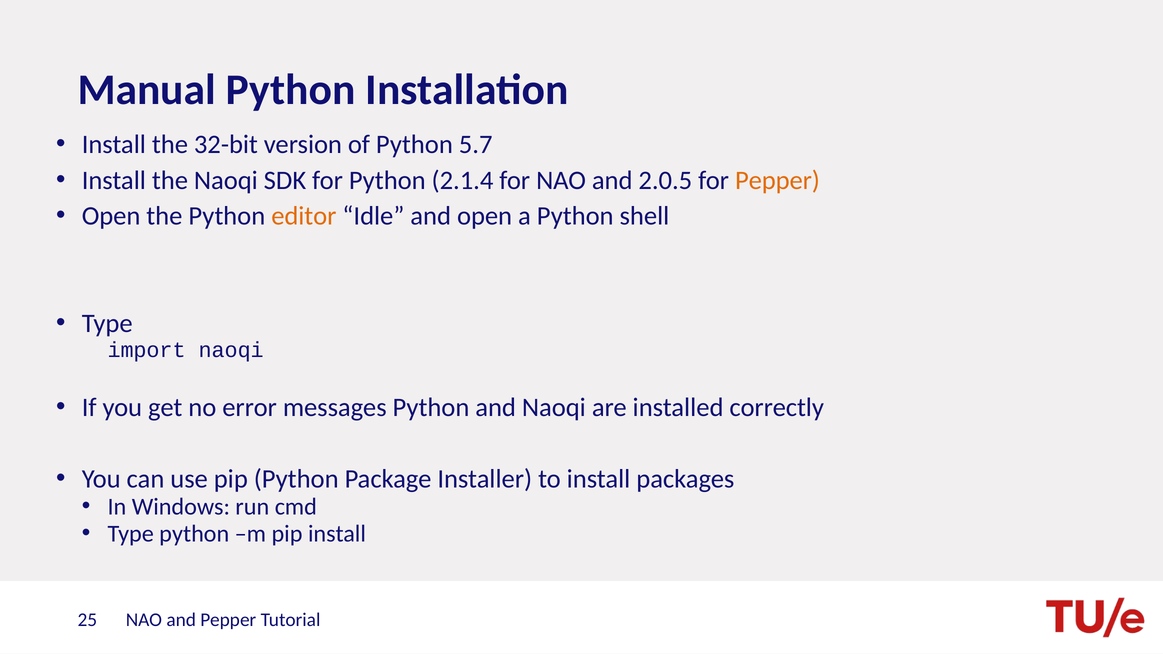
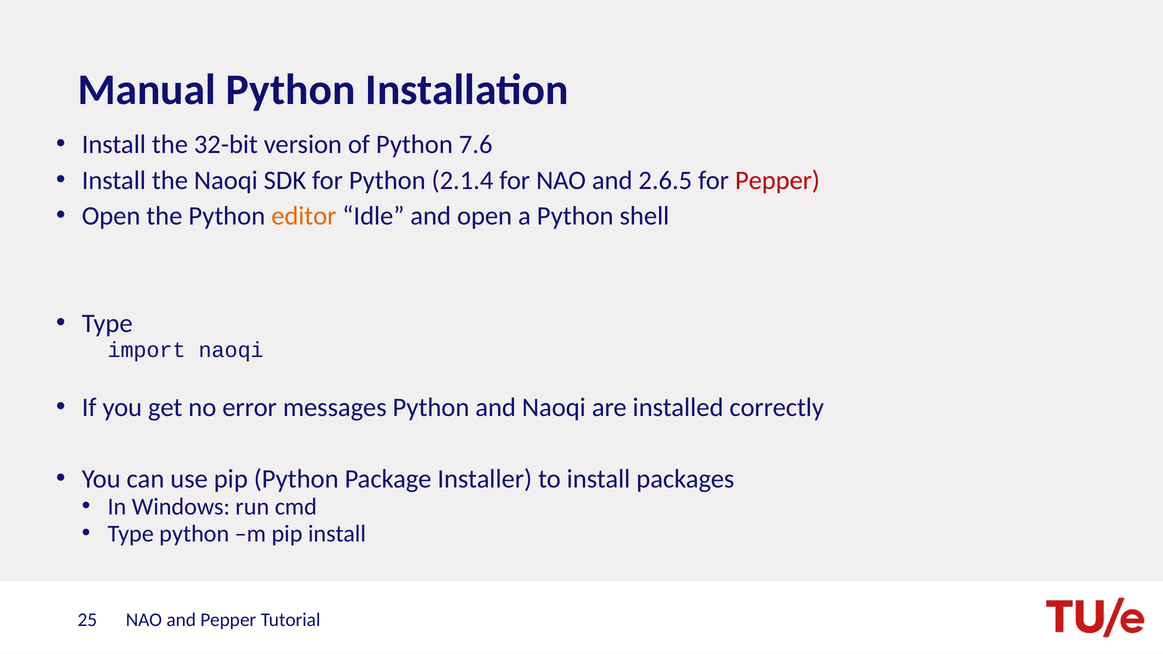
5.7: 5.7 -> 7.6
2.0.5: 2.0.5 -> 2.6.5
Pepper at (777, 180) colour: orange -> red
